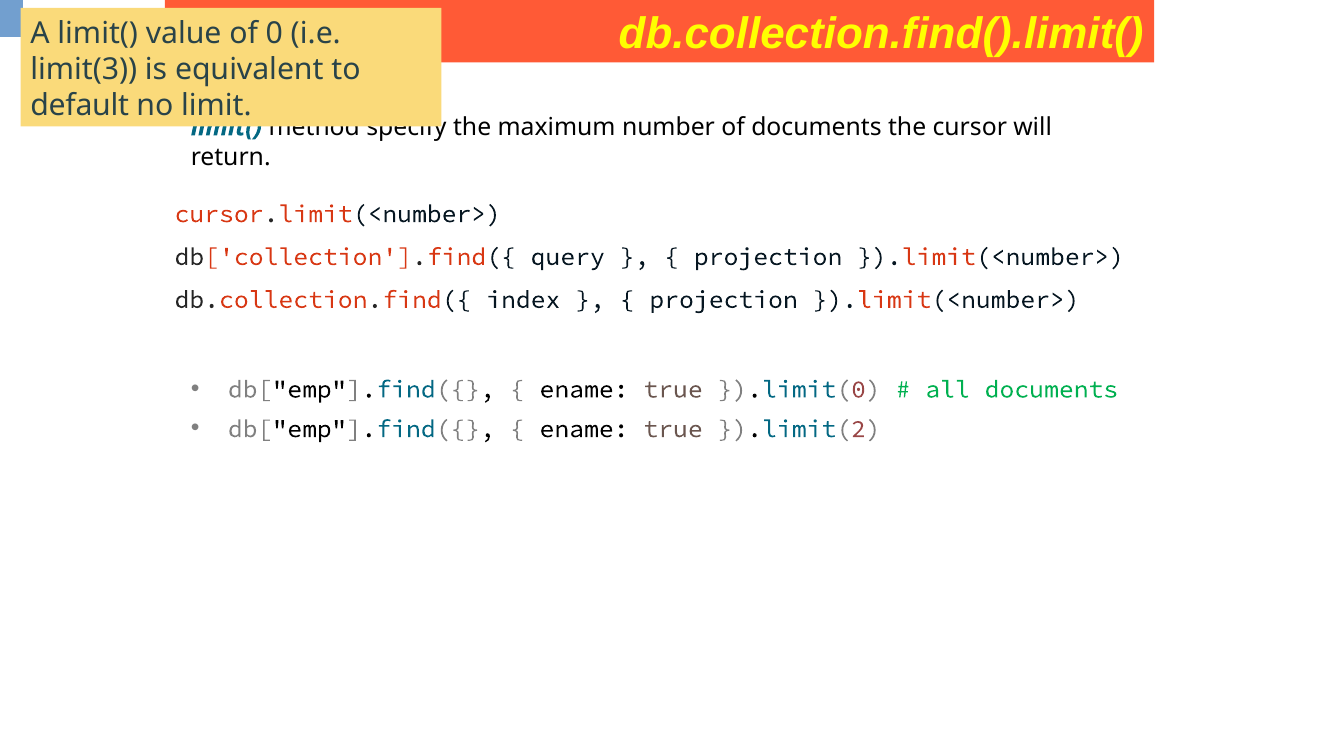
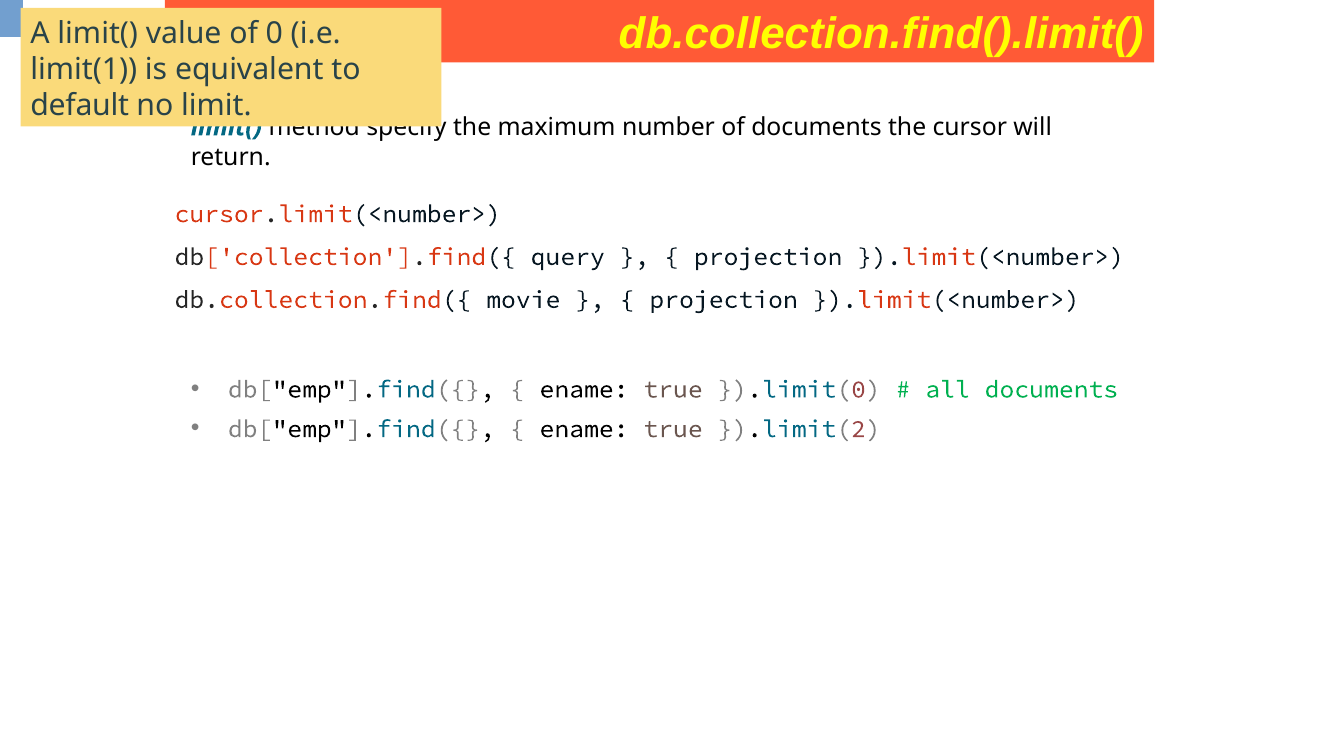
limit(3: limit(3 -> limit(1
index: index -> movie
